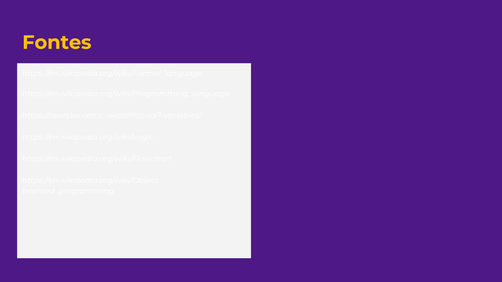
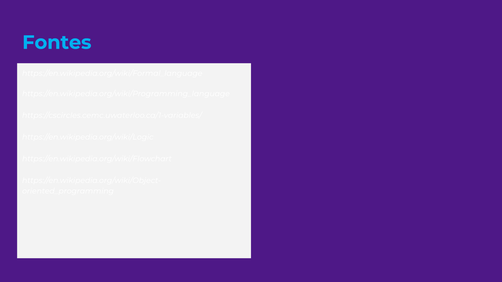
Fontes colour: yellow -> light blue
